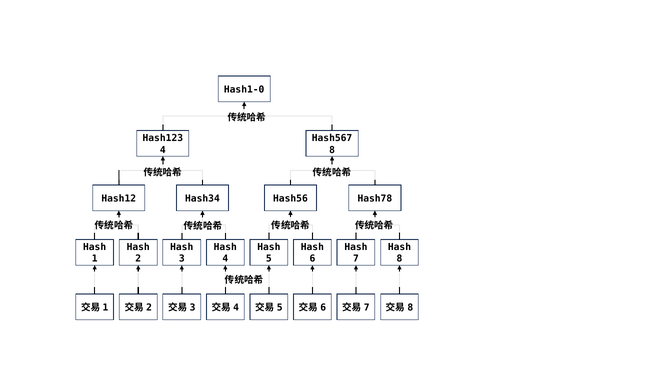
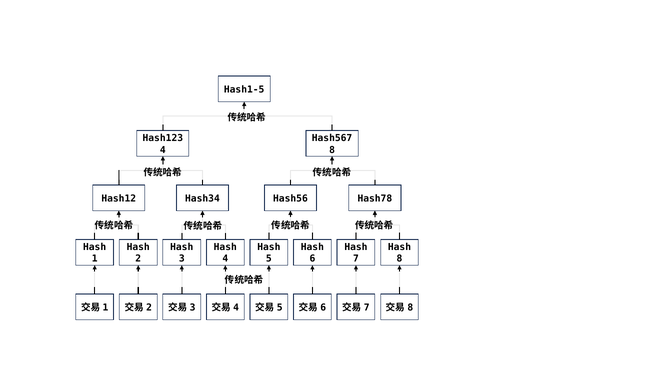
Hash1-0: Hash1-0 -> Hash1-5
